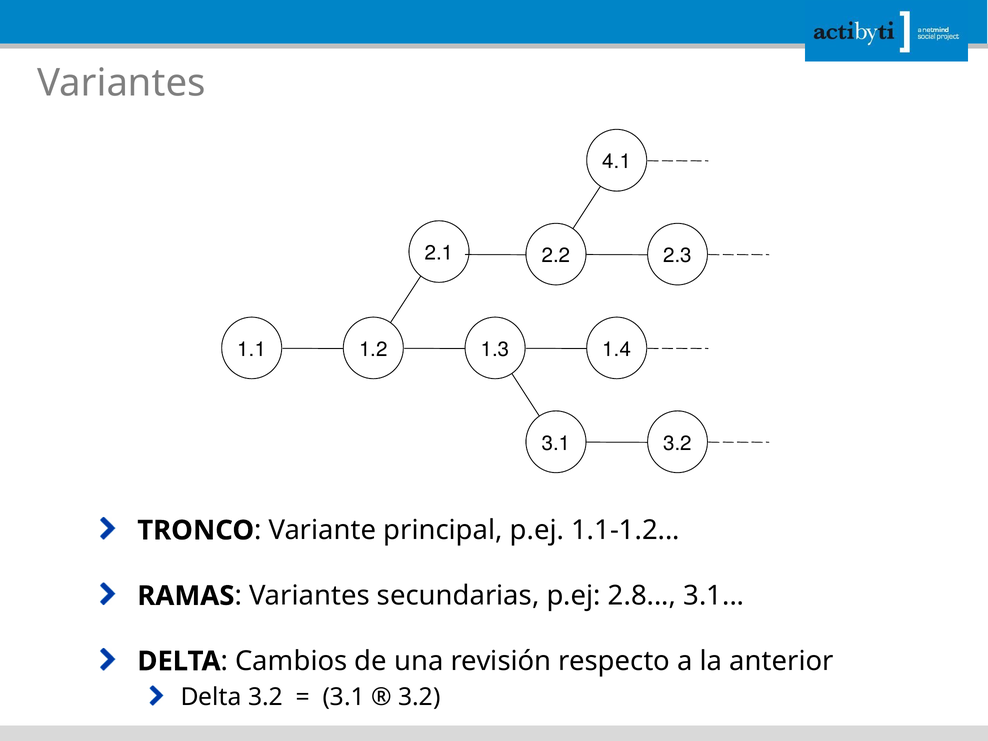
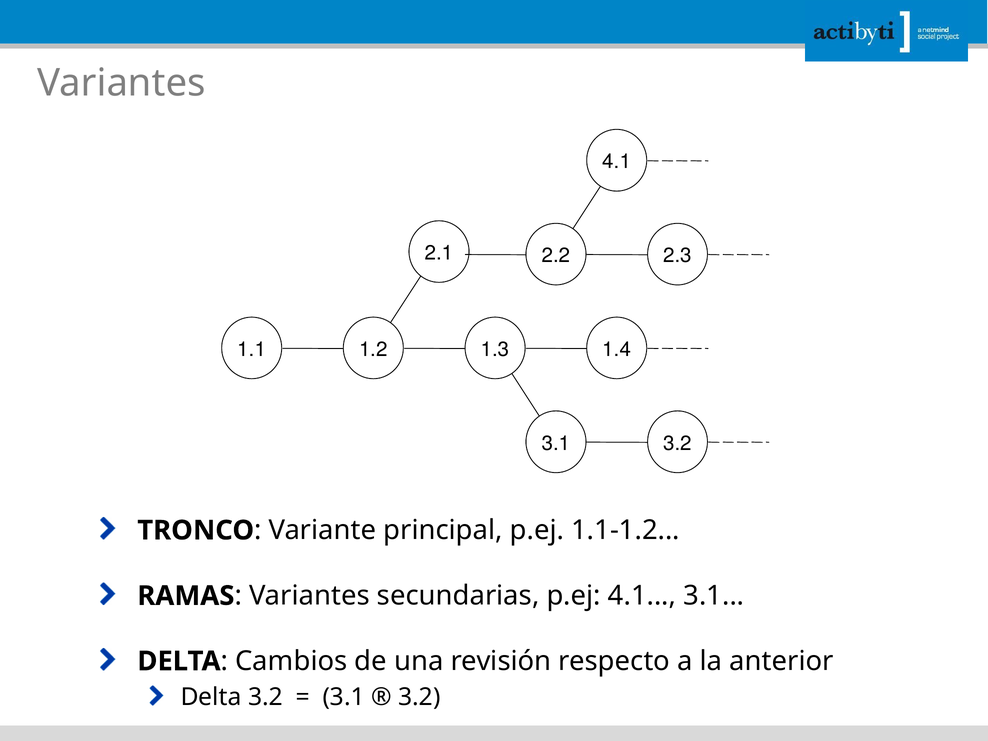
p.ej 2.8: 2.8 -> 4.1
